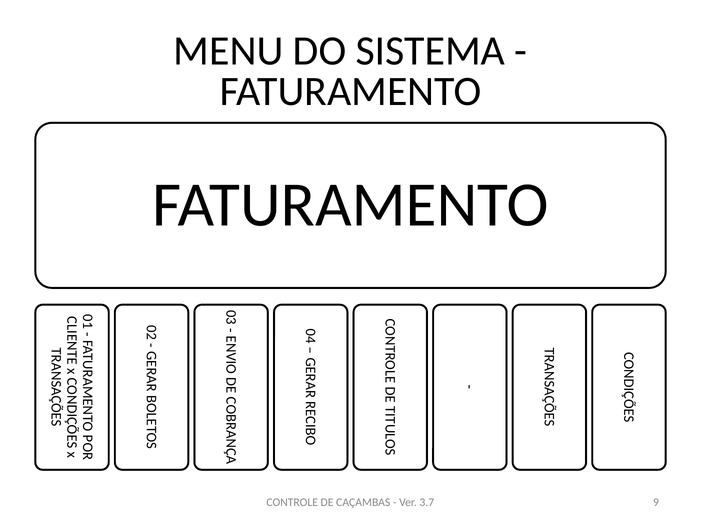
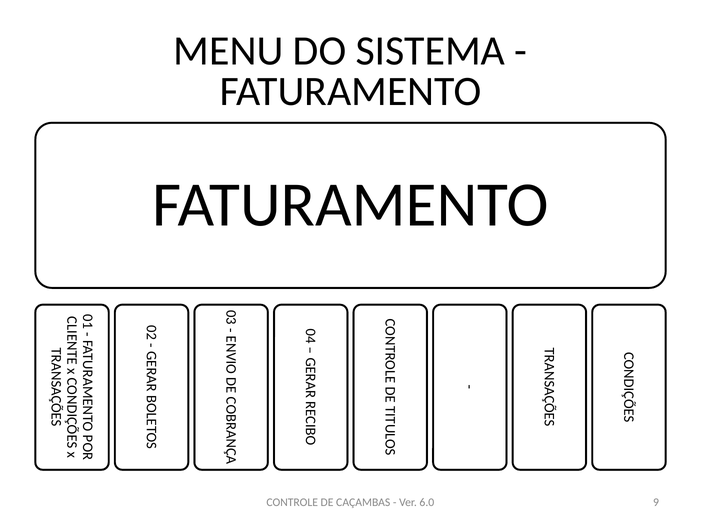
3.7: 3.7 -> 6.0
